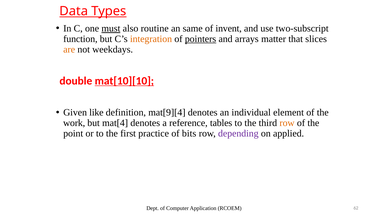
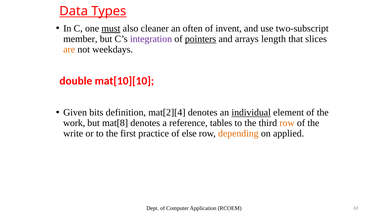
routine: routine -> cleaner
same: same -> often
function: function -> member
integration colour: orange -> purple
matter: matter -> length
mat[10][10 underline: present -> none
like: like -> bits
mat[9][4: mat[9][4 -> mat[2][4
individual underline: none -> present
mat[4: mat[4 -> mat[8
point: point -> write
bits: bits -> else
depending colour: purple -> orange
